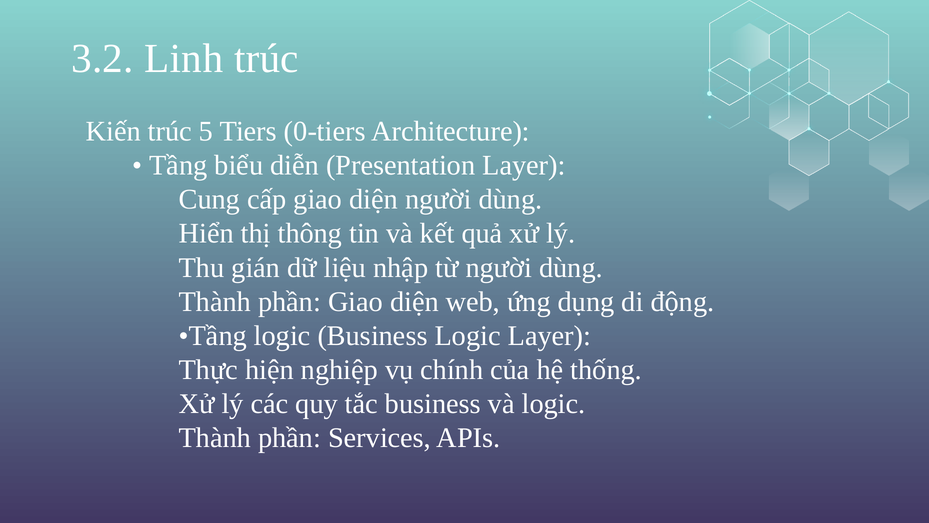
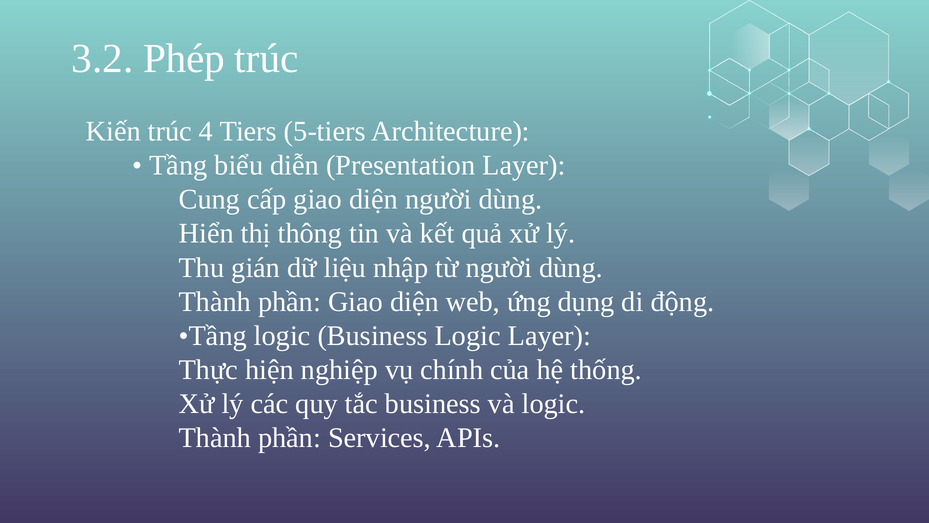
Linh: Linh -> Phép
5: 5 -> 4
0-tiers: 0-tiers -> 5-tiers
